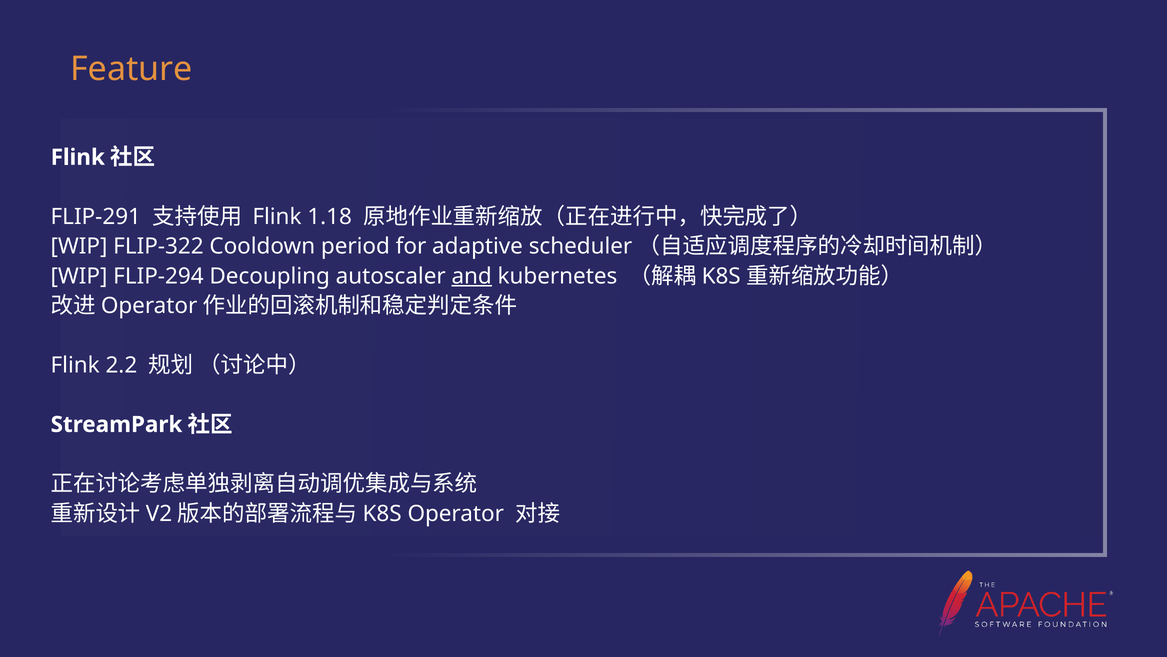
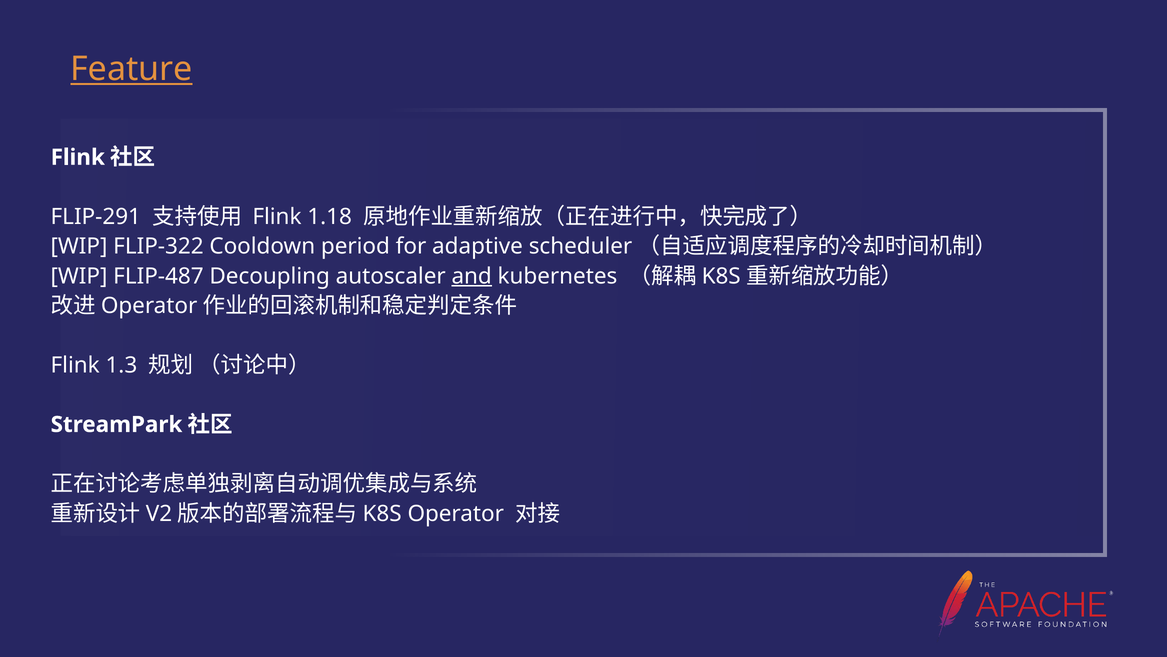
Feature underline: none -> present
FLIP-294: FLIP-294 -> FLIP-487
2.2: 2.2 -> 1.3
